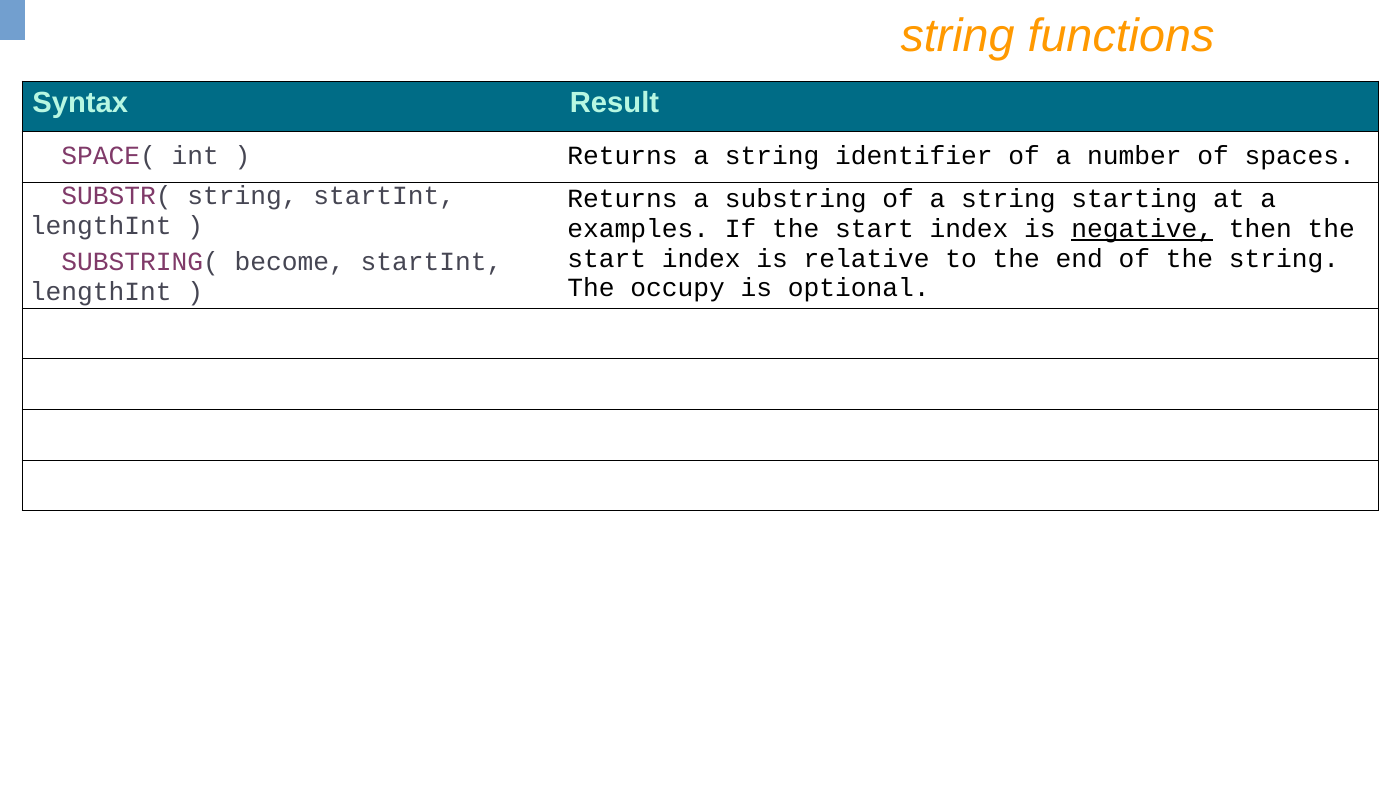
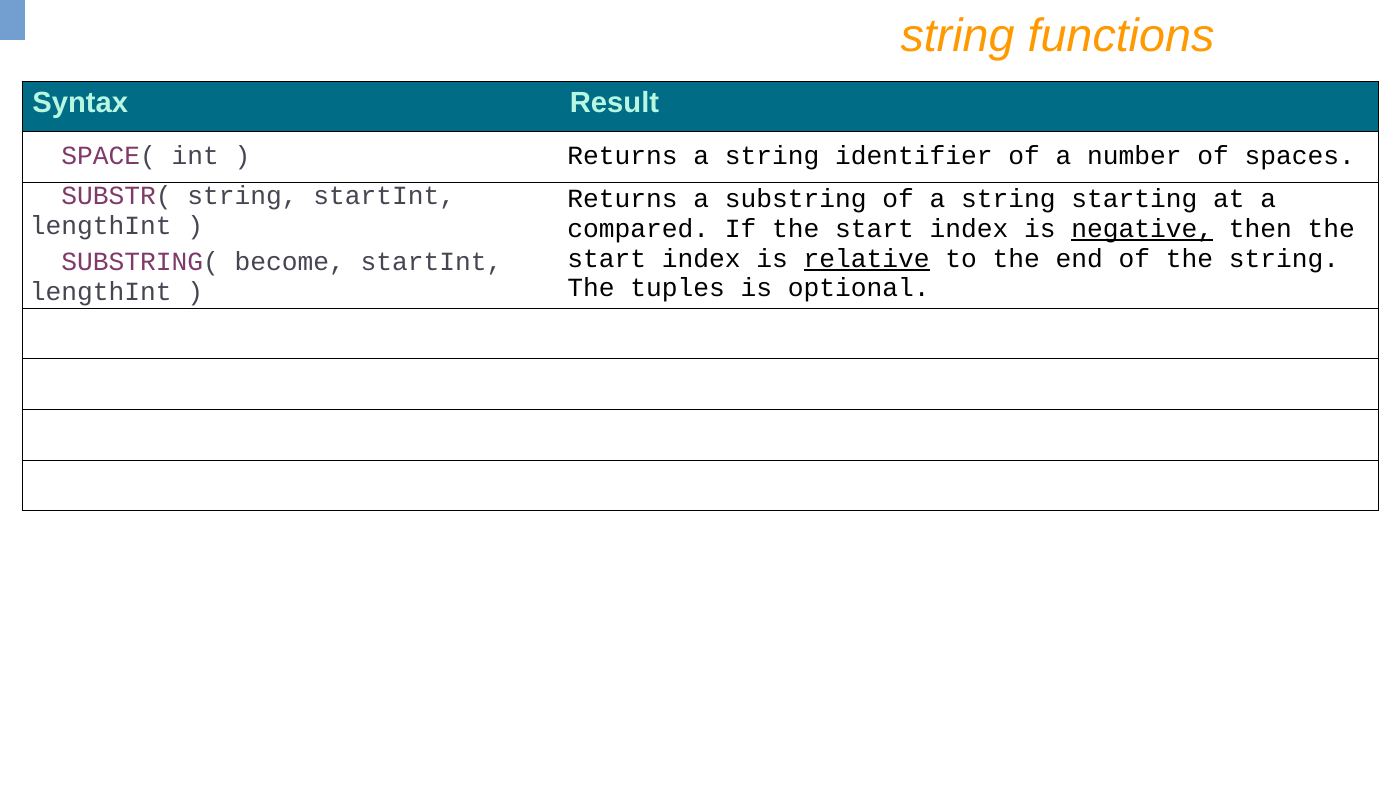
examples: examples -> compared
relative underline: none -> present
occupy: occupy -> tuples
